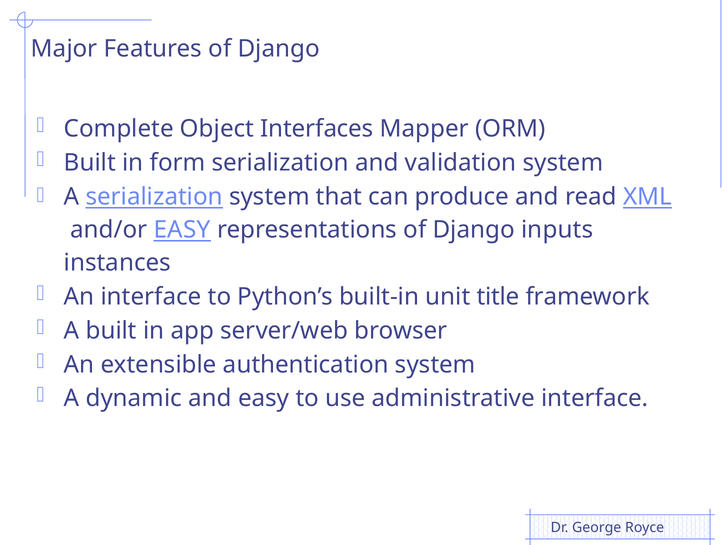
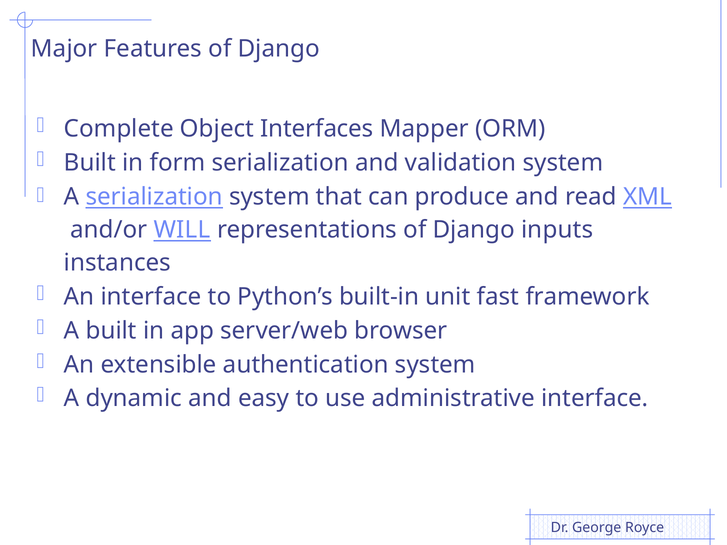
and/or EASY: EASY -> WILL
title: title -> fast
